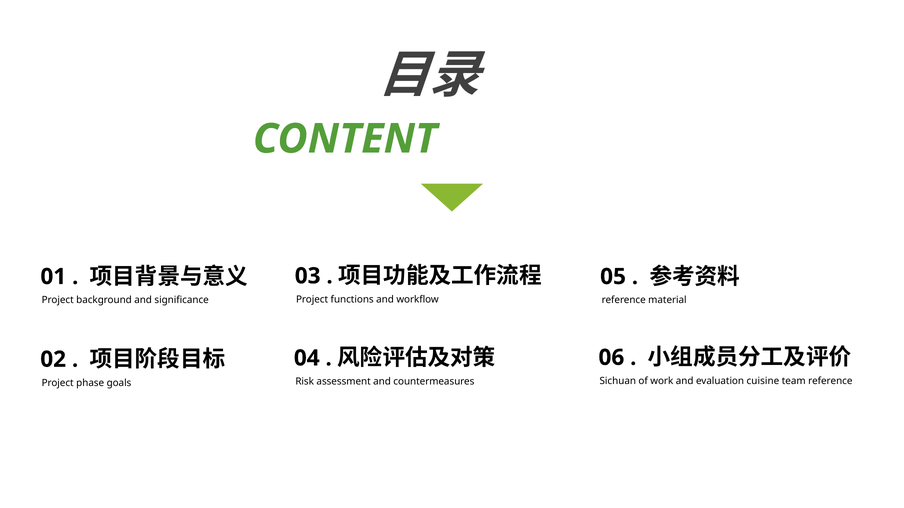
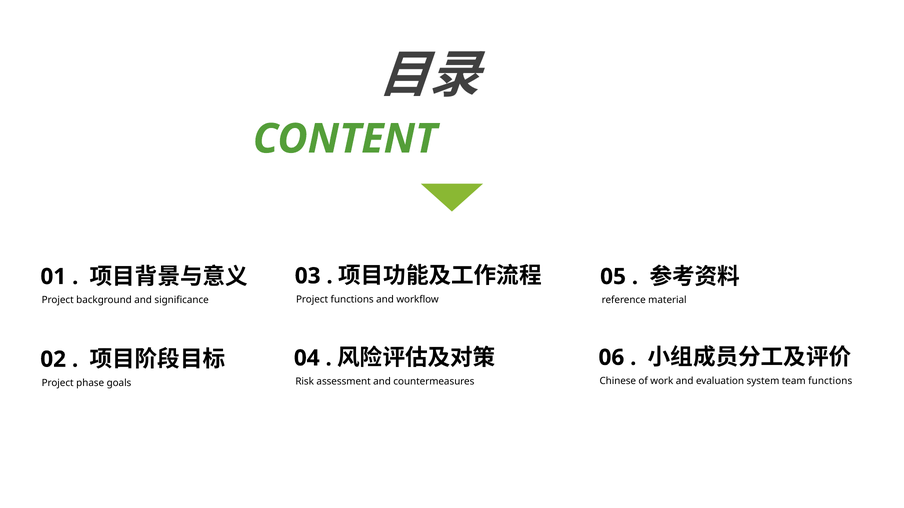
Sichuan: Sichuan -> Chinese
cuisine: cuisine -> system
team reference: reference -> functions
